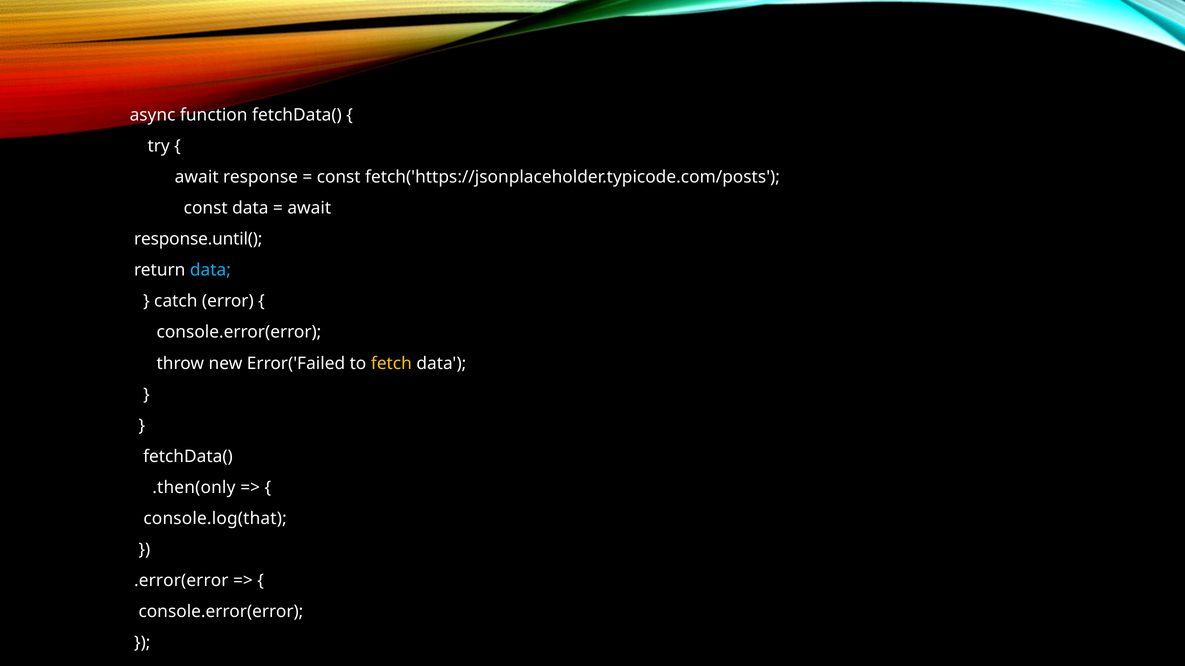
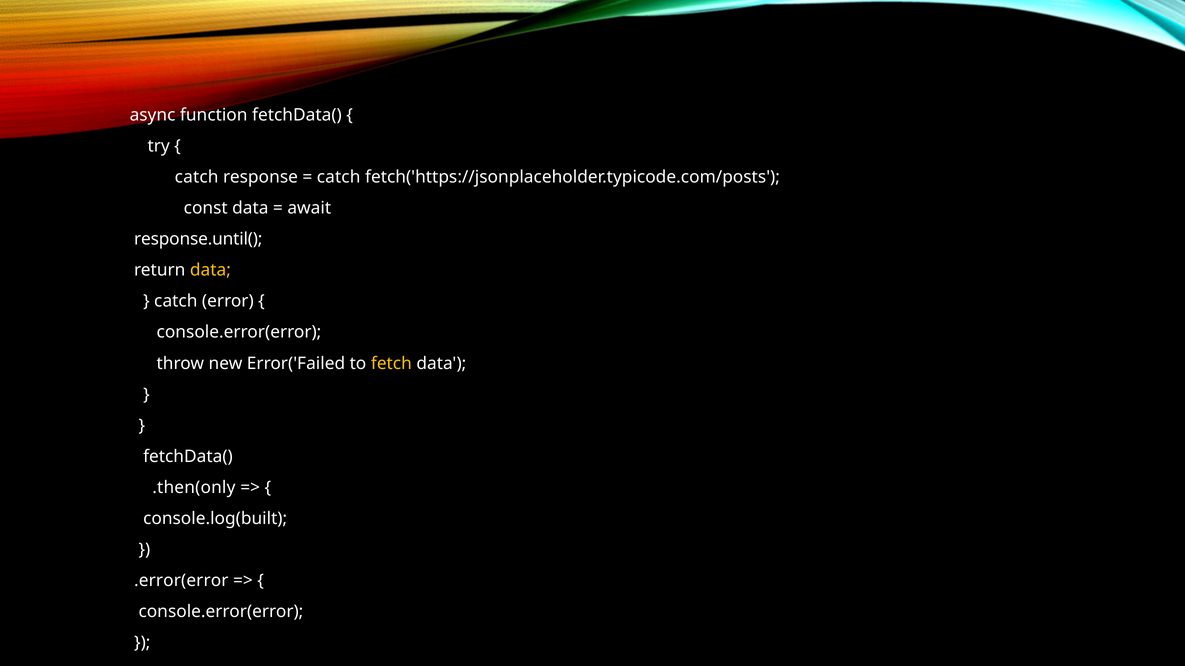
await at (197, 177): await -> catch
const at (339, 177): const -> catch
data at (210, 271) colour: light blue -> yellow
console.log(that: console.log(that -> console.log(built
